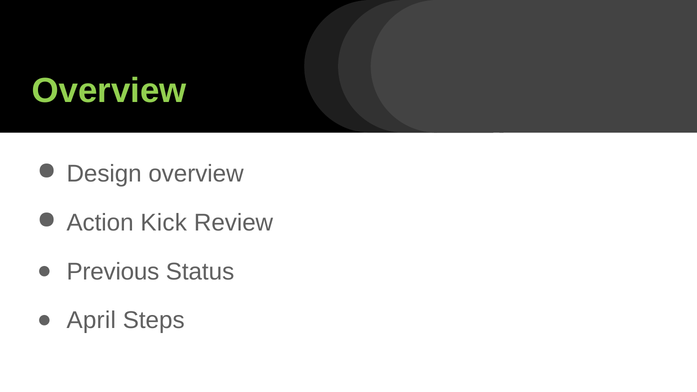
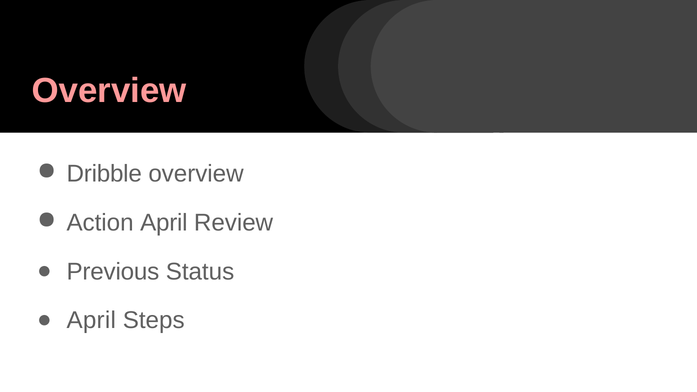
Overview at (109, 91) colour: light green -> pink
Design: Design -> Dribble
Action Kick: Kick -> April
